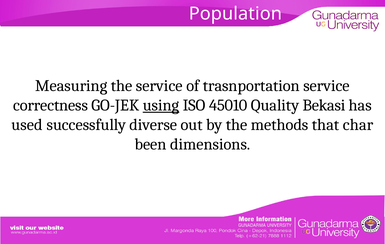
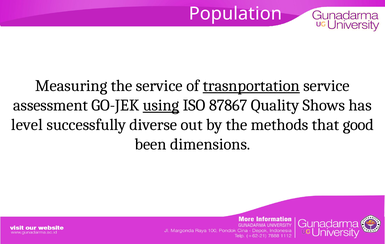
trasnportation underline: none -> present
correctness: correctness -> assessment
45010: 45010 -> 87867
Bekasi: Bekasi -> Shows
used: used -> level
char: char -> good
